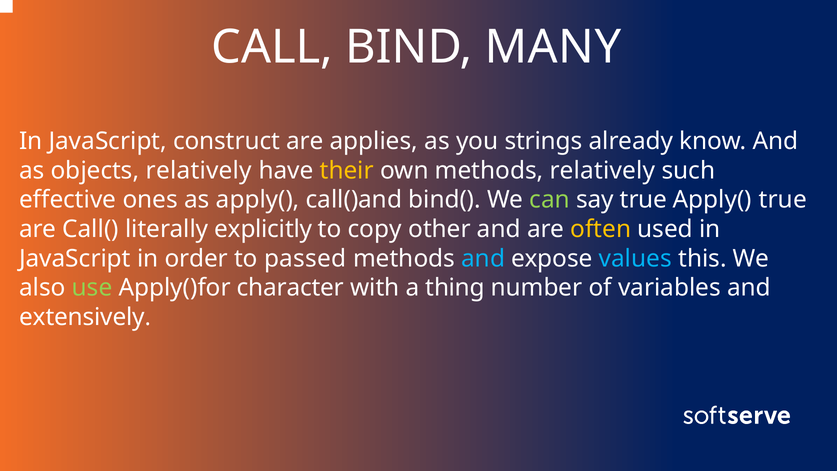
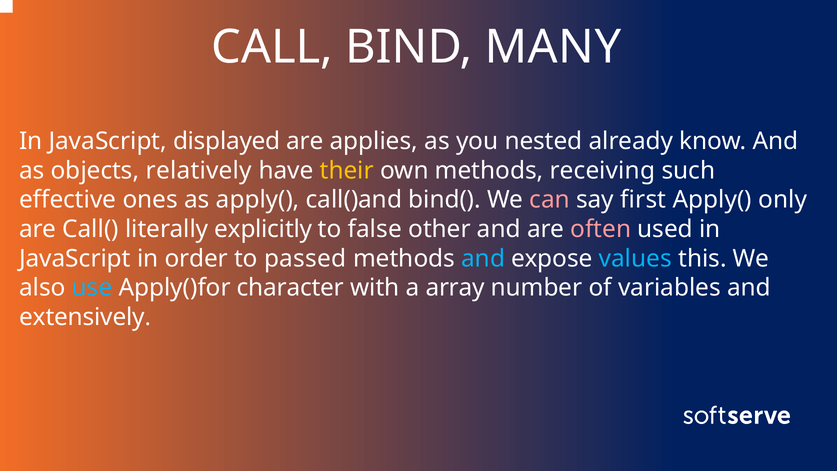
construct: construct -> displayed
strings: strings -> nested
methods relatively: relatively -> receiving
can colour: light green -> pink
say true: true -> first
Apply( true: true -> only
copy: copy -> false
often colour: yellow -> pink
use colour: light green -> light blue
thing: thing -> array
